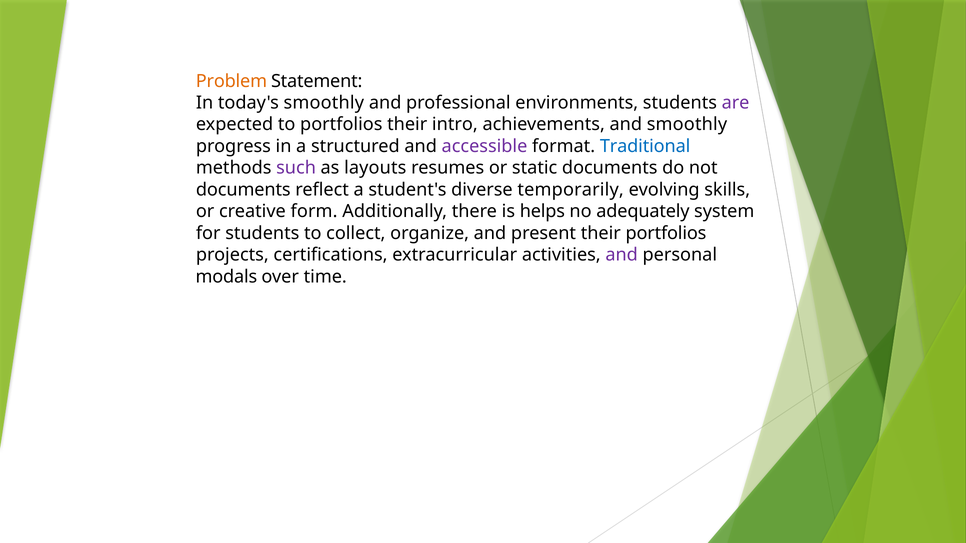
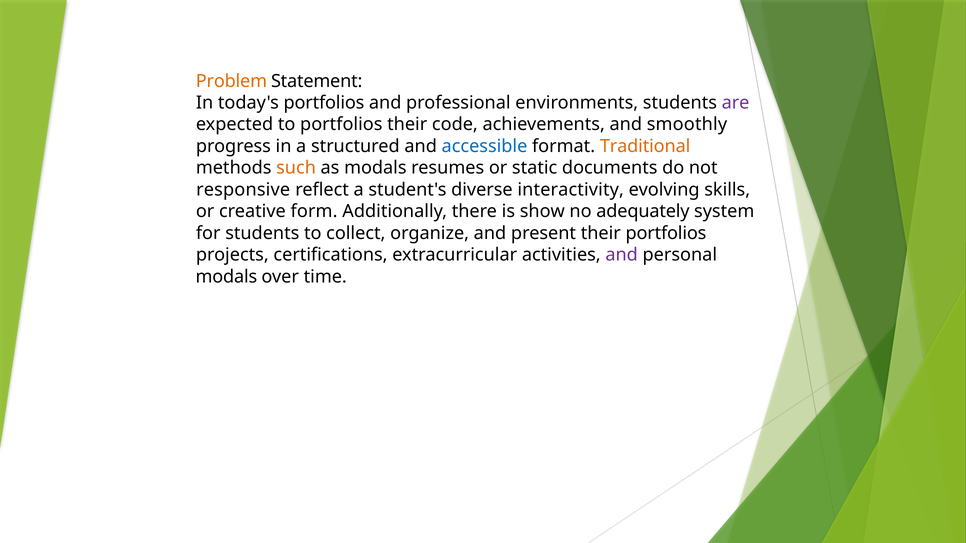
today's smoothly: smoothly -> portfolios
intro: intro -> code
accessible colour: purple -> blue
Traditional colour: blue -> orange
such colour: purple -> orange
as layouts: layouts -> modals
documents at (243, 190): documents -> responsive
temporarily: temporarily -> interactivity
helps: helps -> show
